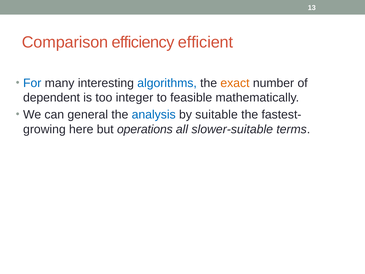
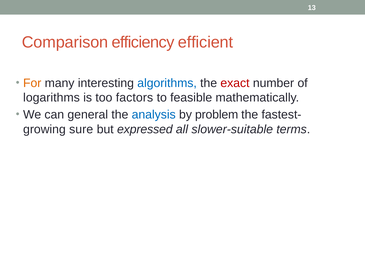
For colour: blue -> orange
exact colour: orange -> red
dependent: dependent -> logarithms
integer: integer -> factors
suitable: suitable -> problem
here: here -> sure
operations: operations -> expressed
